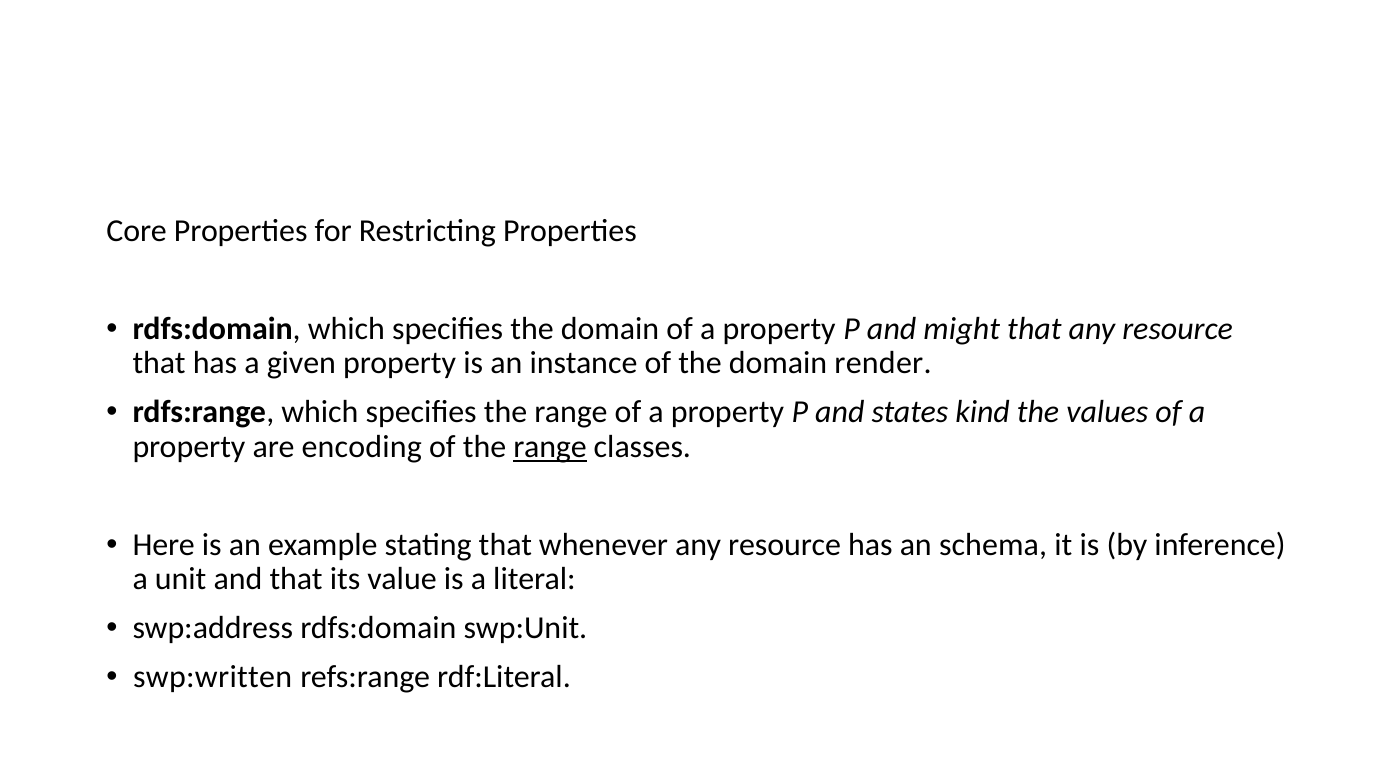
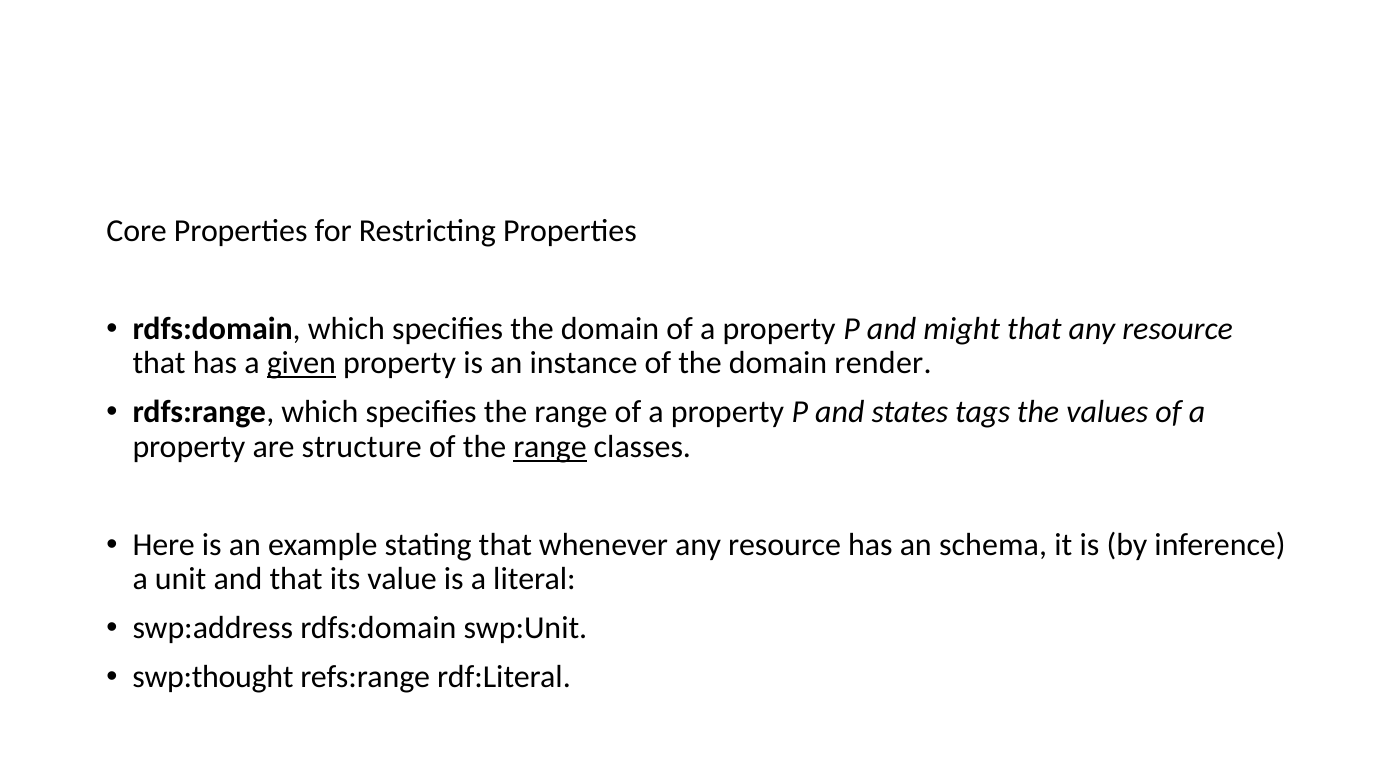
given underline: none -> present
kind: kind -> tags
encoding: encoding -> structure
swp:written: swp:written -> swp:thought
